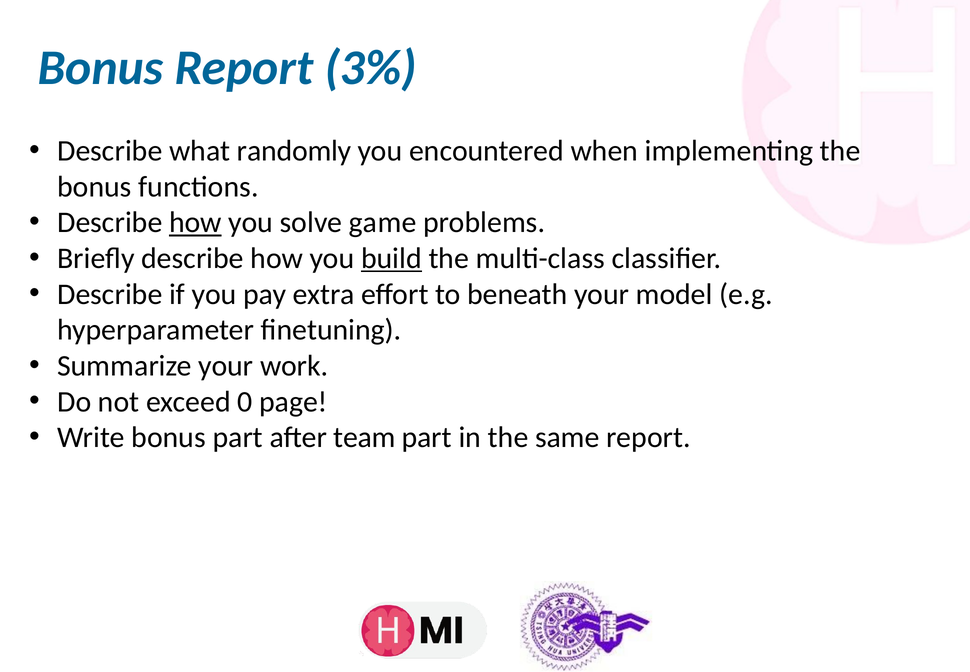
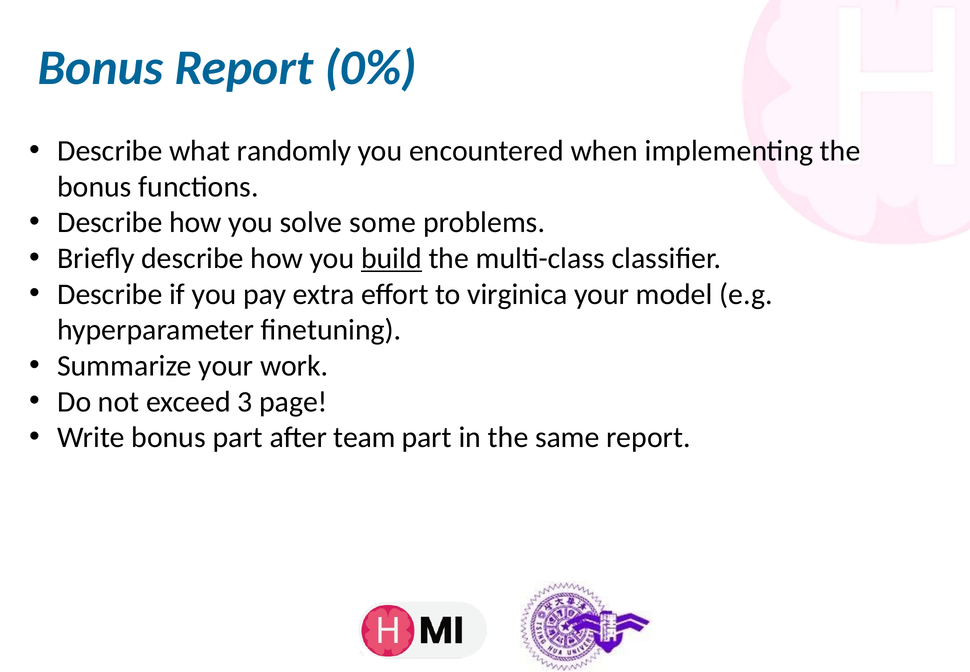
3%: 3% -> 0%
how at (195, 222) underline: present -> none
game: game -> some
beneath: beneath -> virginica
0: 0 -> 3
